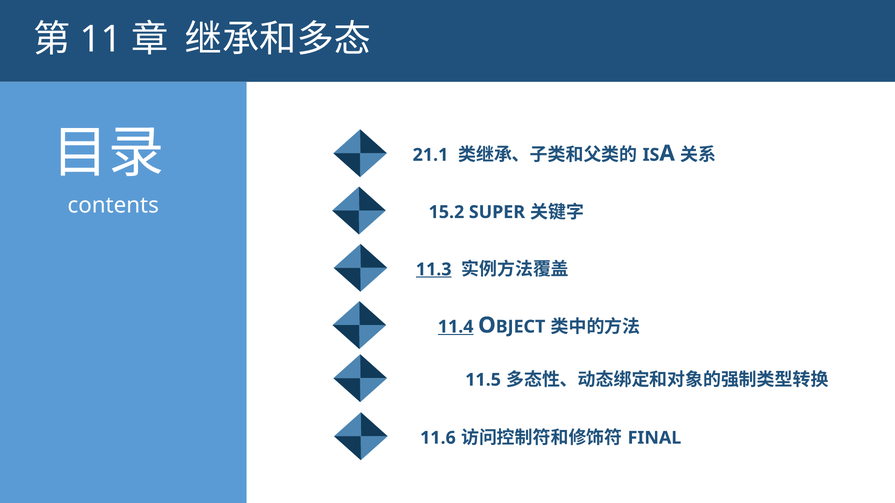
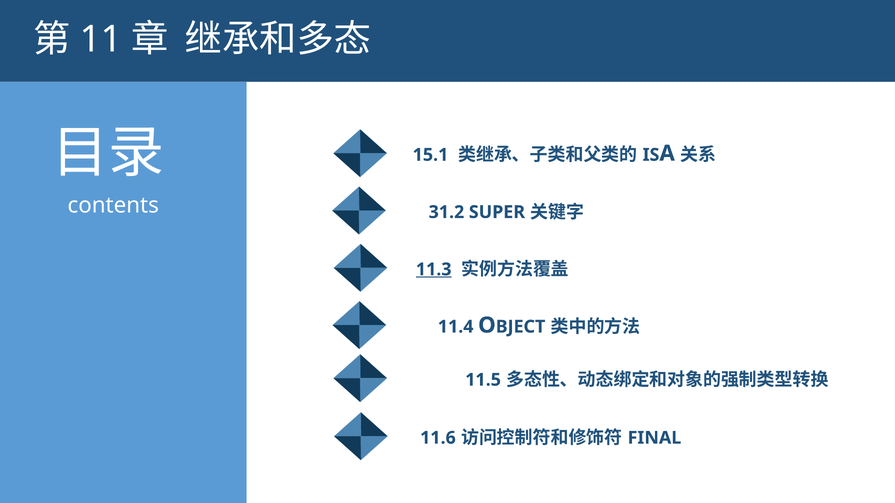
21.1: 21.1 -> 15.1
15.2: 15.2 -> 31.2
11.4 underline: present -> none
